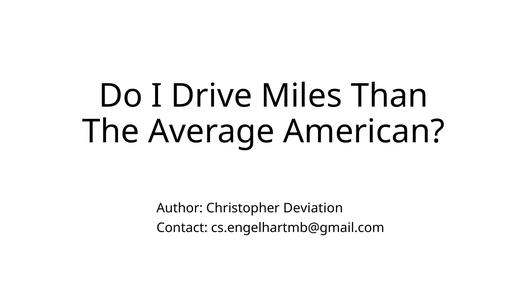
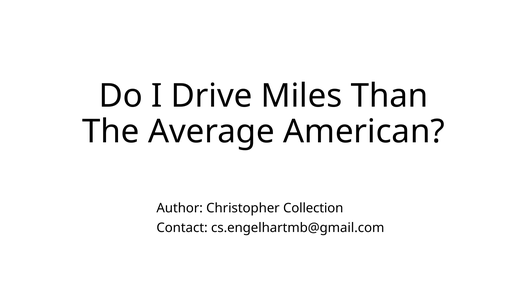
Deviation: Deviation -> Collection
